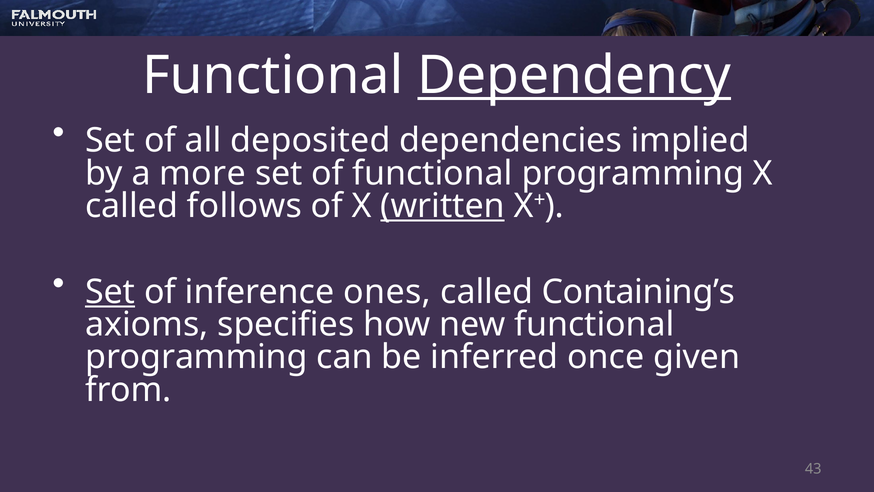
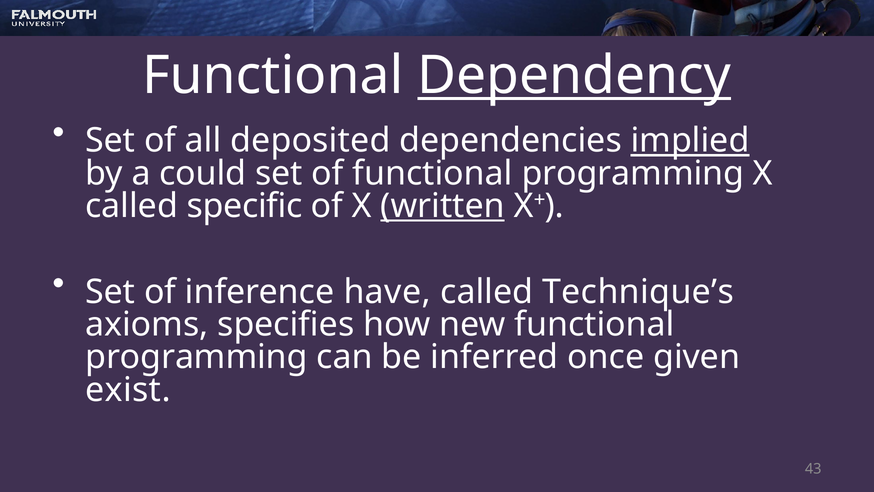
implied underline: none -> present
more: more -> could
follows: follows -> specific
Set at (110, 292) underline: present -> none
ones: ones -> have
Containing’s: Containing’s -> Technique’s
from: from -> exist
